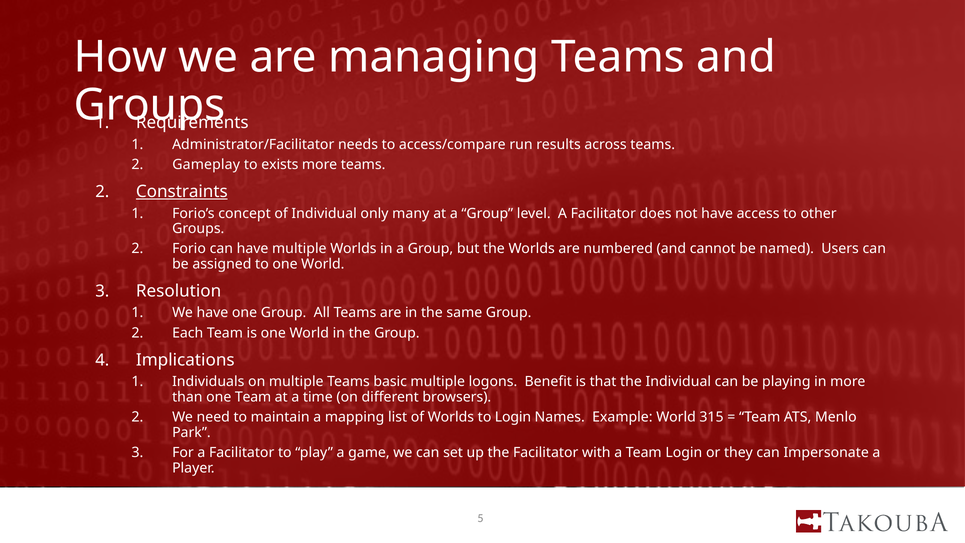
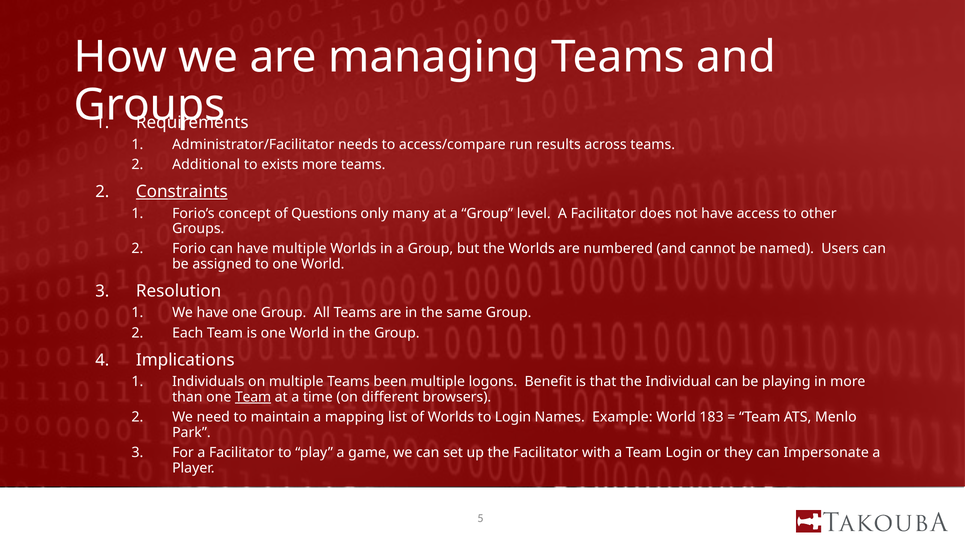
Gameplay: Gameplay -> Additional
of Individual: Individual -> Questions
basic: basic -> been
Team at (253, 397) underline: none -> present
315: 315 -> 183
